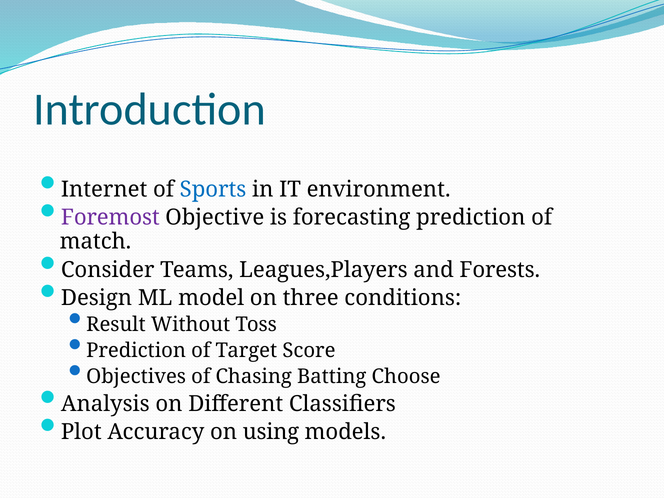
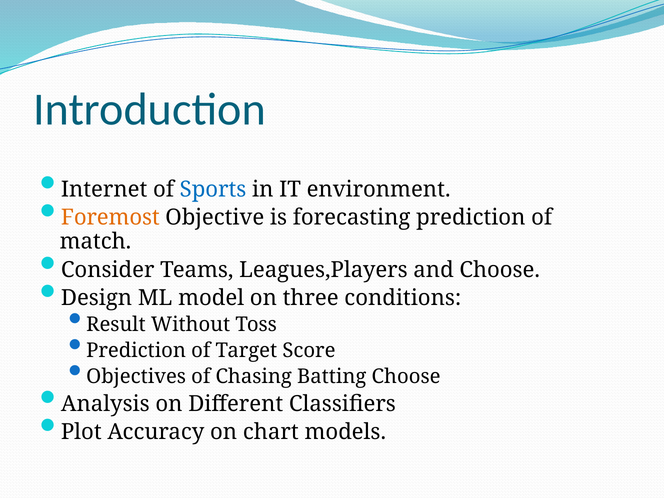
Foremost colour: purple -> orange
and Forests: Forests -> Choose
using: using -> chart
